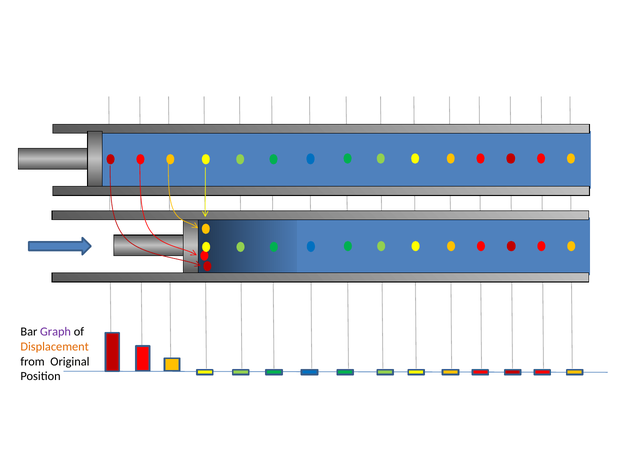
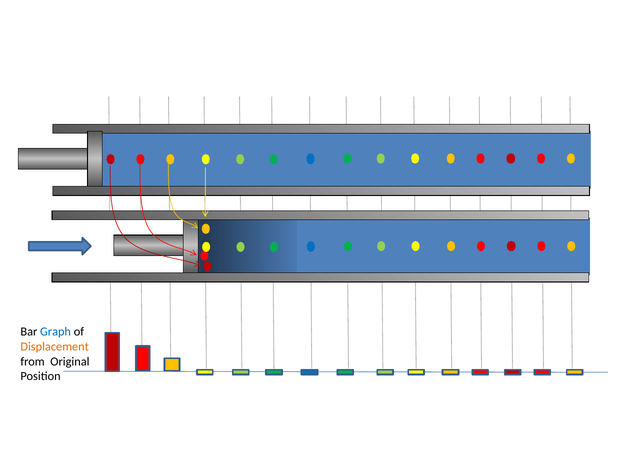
Graph colour: purple -> blue
